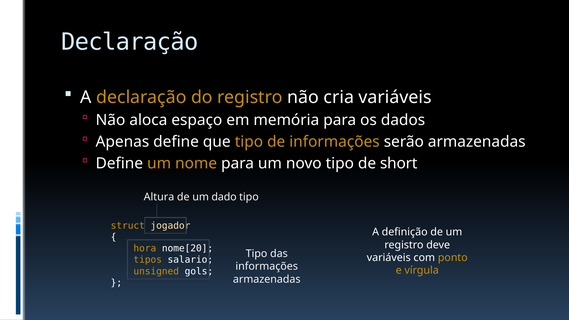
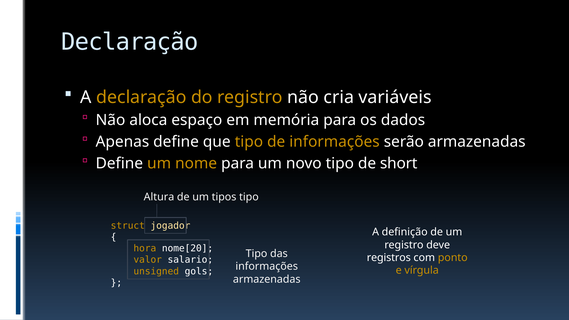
dado: dado -> tipos
variáveis at (389, 258): variáveis -> registros
tipos: tipos -> valor
